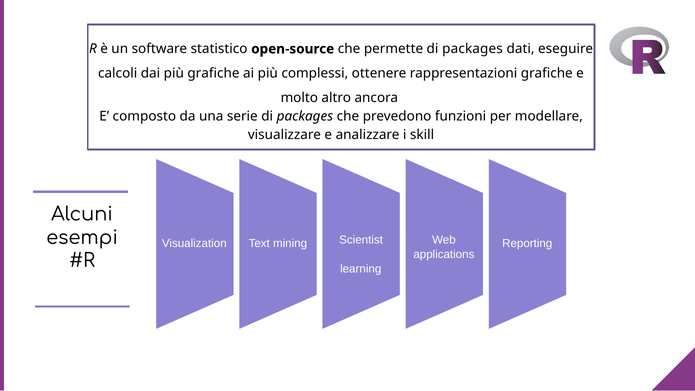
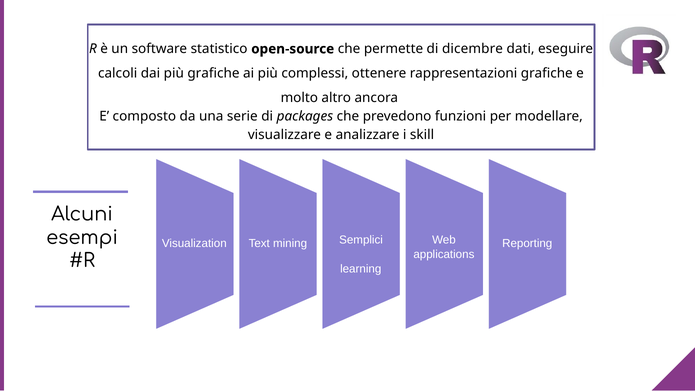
permette di packages: packages -> dicembre
Scientist: Scientist -> Semplici
